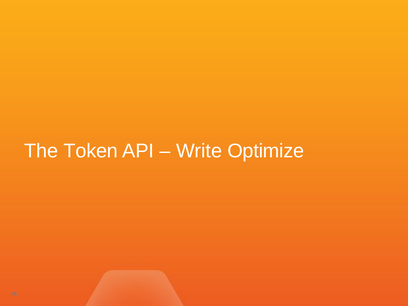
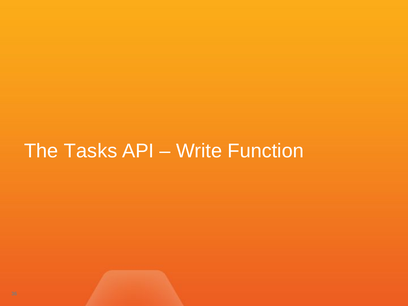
Token: Token -> Tasks
Optimize: Optimize -> Function
